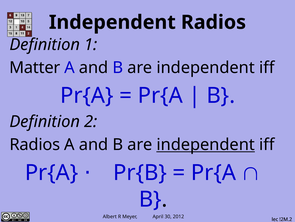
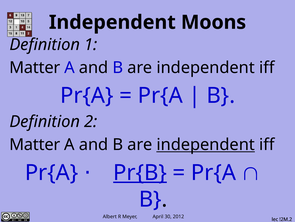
Independent Radios: Radios -> Moons
Radios at (35, 144): Radios -> Matter
Pr{B underline: none -> present
